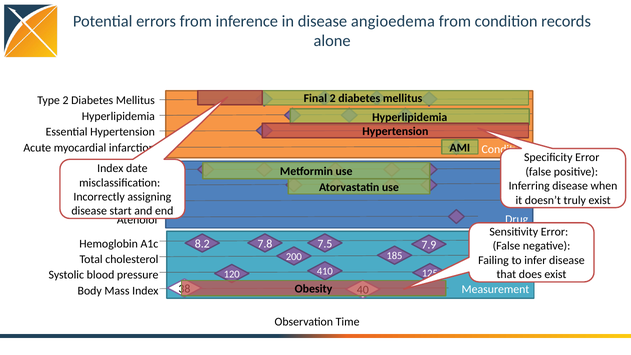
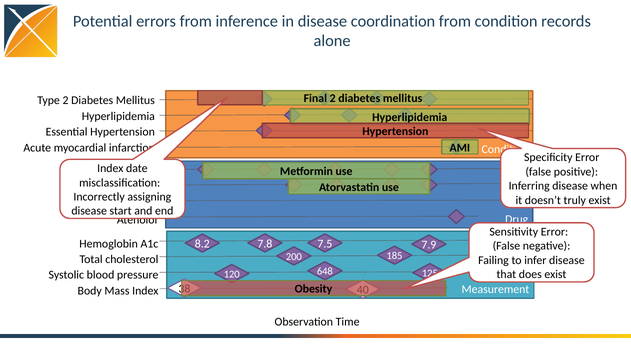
angioedema: angioedema -> coordination
410: 410 -> 648
